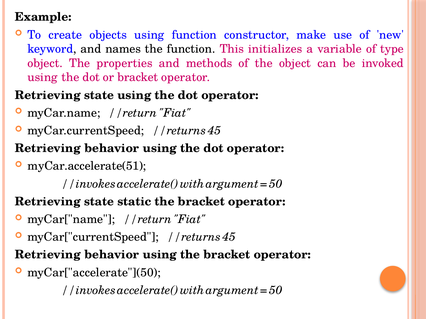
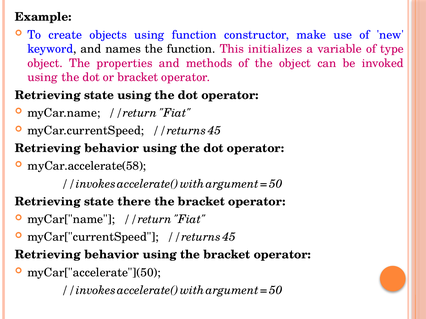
myCar.accelerate(51: myCar.accelerate(51 -> myCar.accelerate(58
static: static -> there
